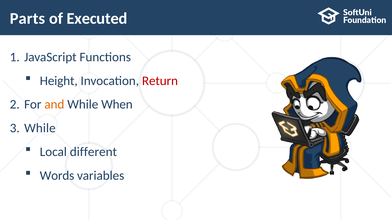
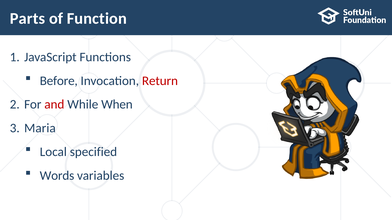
Executed: Executed -> Function
Height: Height -> Before
and colour: orange -> red
While at (40, 128): While -> Maria
different: different -> specified
